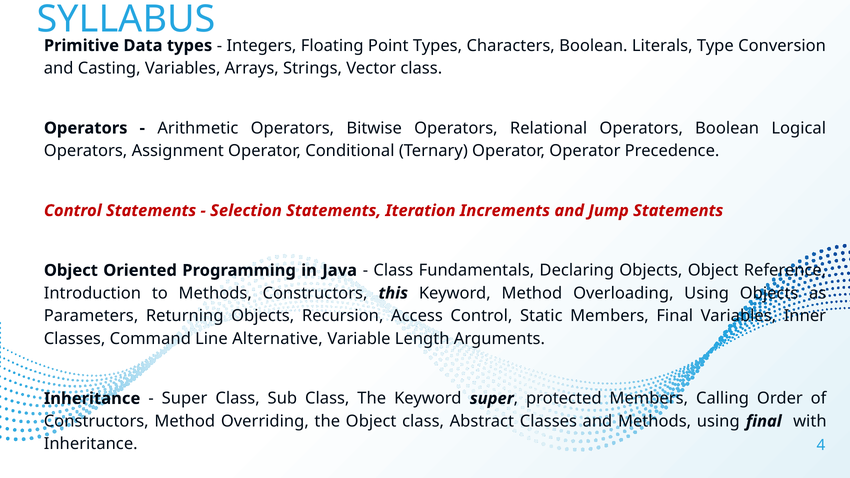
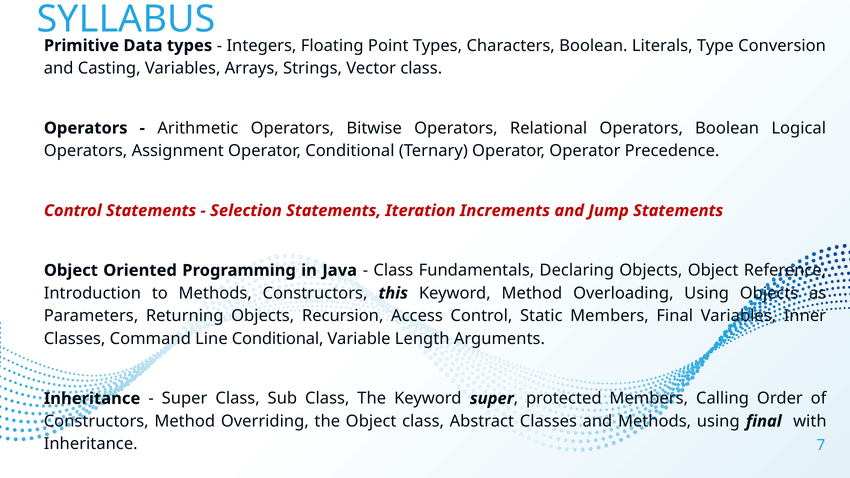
Line Alternative: Alternative -> Conditional
4: 4 -> 7
